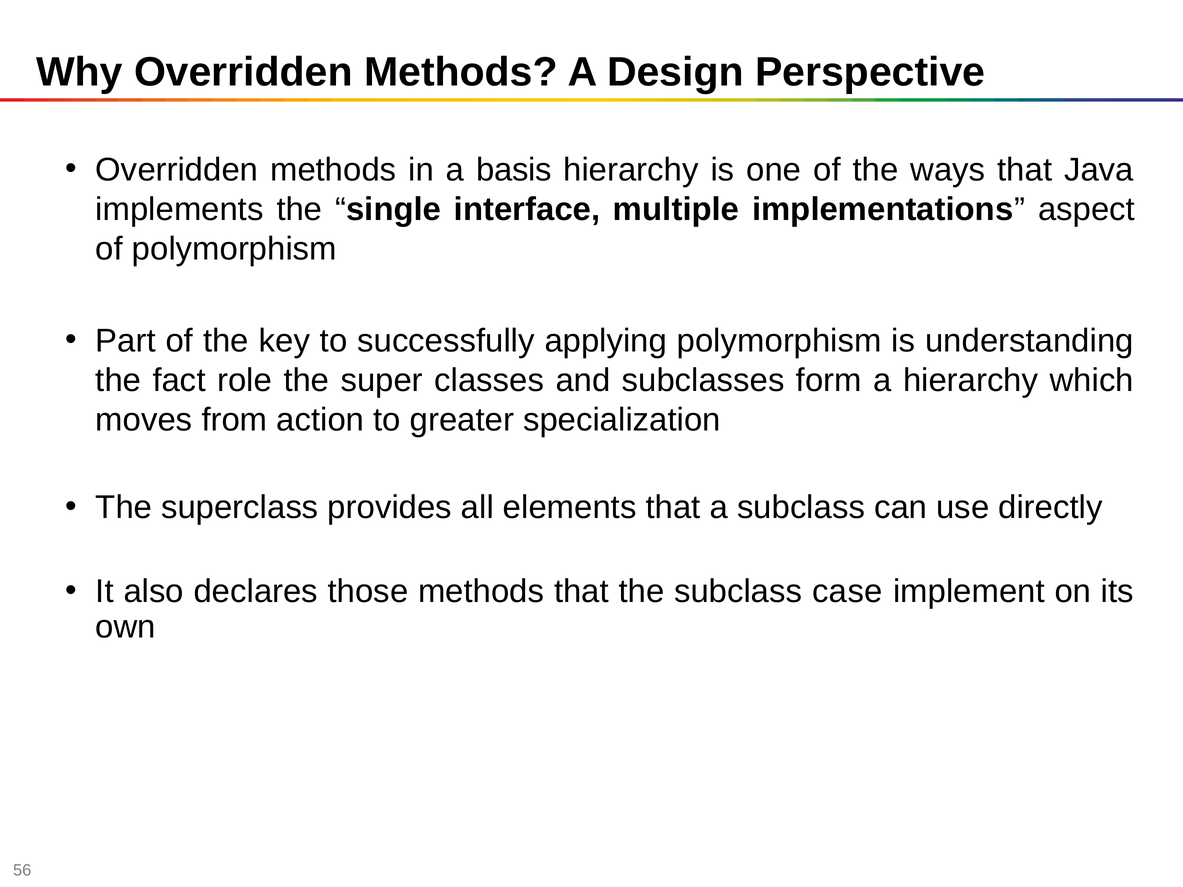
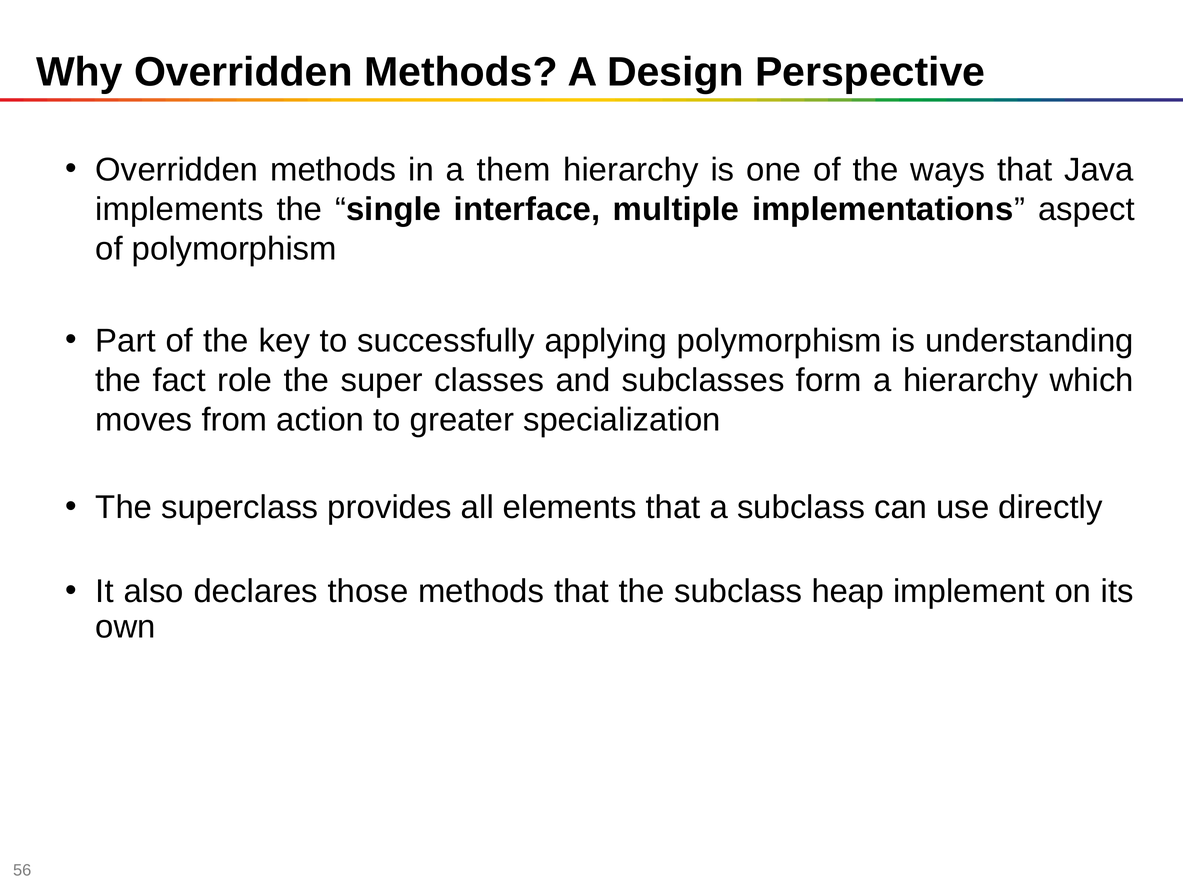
basis: basis -> them
case: case -> heap
